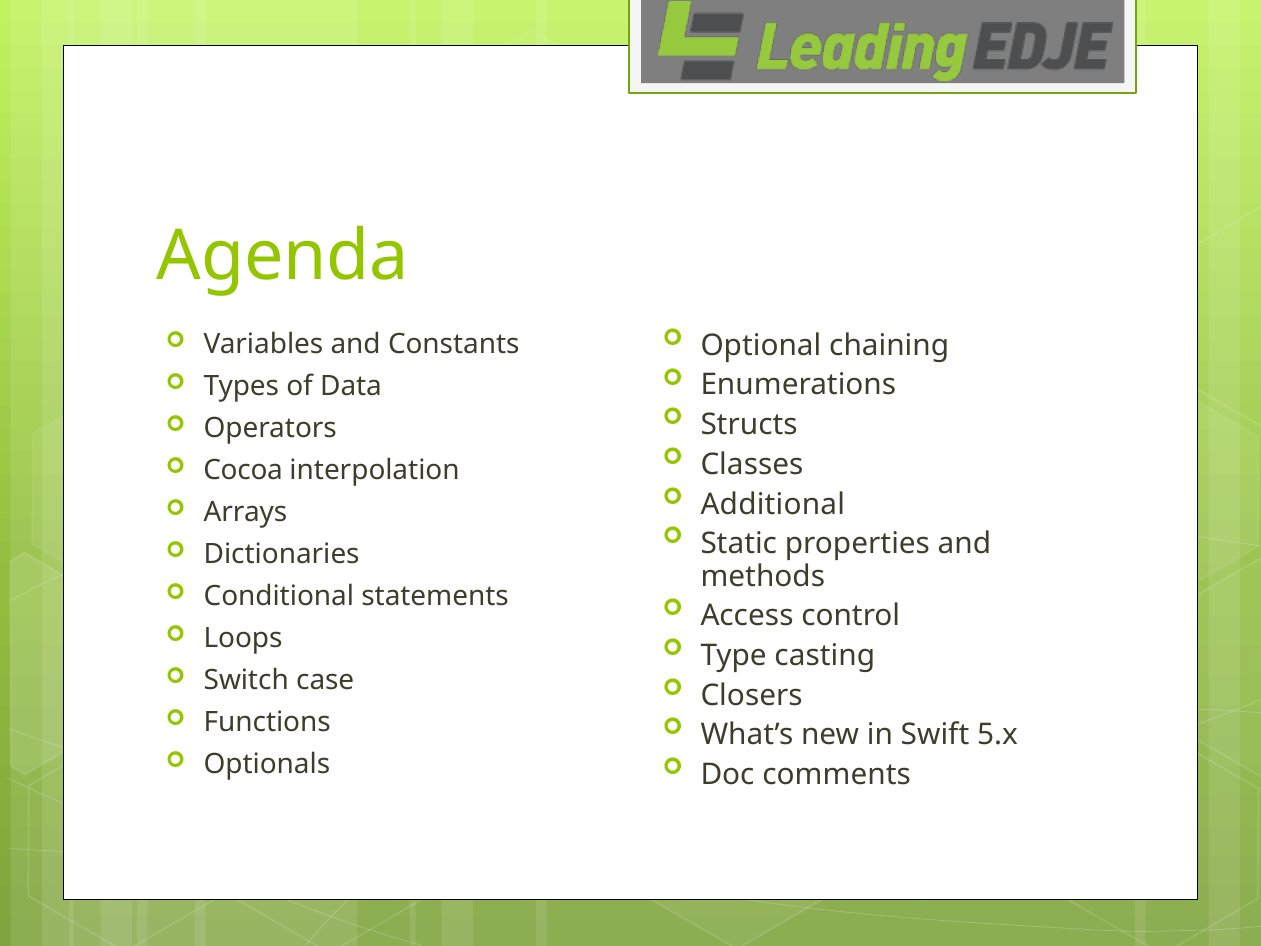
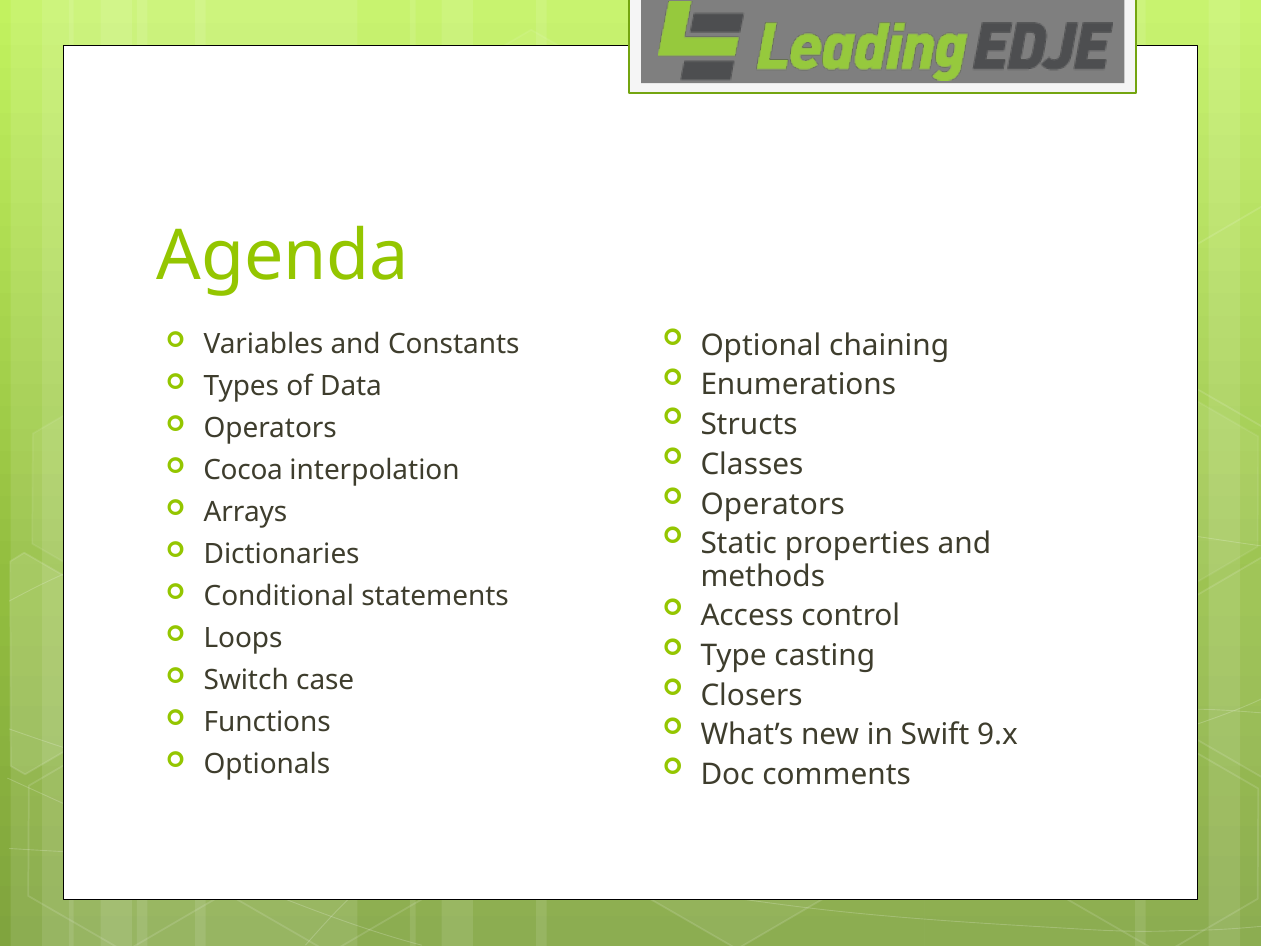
Additional at (773, 504): Additional -> Operators
5.x: 5.x -> 9.x
